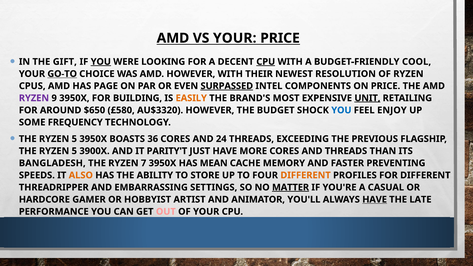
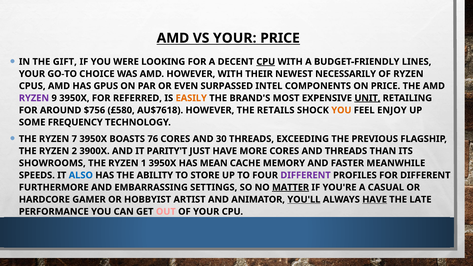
YOU at (101, 62) underline: present -> none
COOL: COOL -> LINES
GO-TO underline: present -> none
RESOLUTION: RESOLUTION -> NECESSARILY
PAGE: PAGE -> GPUS
SURPASSED underline: present -> none
BUILDING: BUILDING -> REFERRED
$650: $650 -> $756
AU$3320: AU$3320 -> AU$7618
BUDGET: BUDGET -> RETAILS
YOU at (341, 110) colour: blue -> orange
5 at (74, 139): 5 -> 7
36: 36 -> 76
24: 24 -> 30
5 at (74, 151): 5 -> 2
BANGLADESH: BANGLADESH -> SHOWROOMS
7: 7 -> 1
PREVENTING: PREVENTING -> MEANWHILE
ALSO colour: orange -> blue
DIFFERENT at (306, 175) colour: orange -> purple
THREADRIPPER: THREADRIPPER -> FURTHERMORE
YOU'LL underline: none -> present
